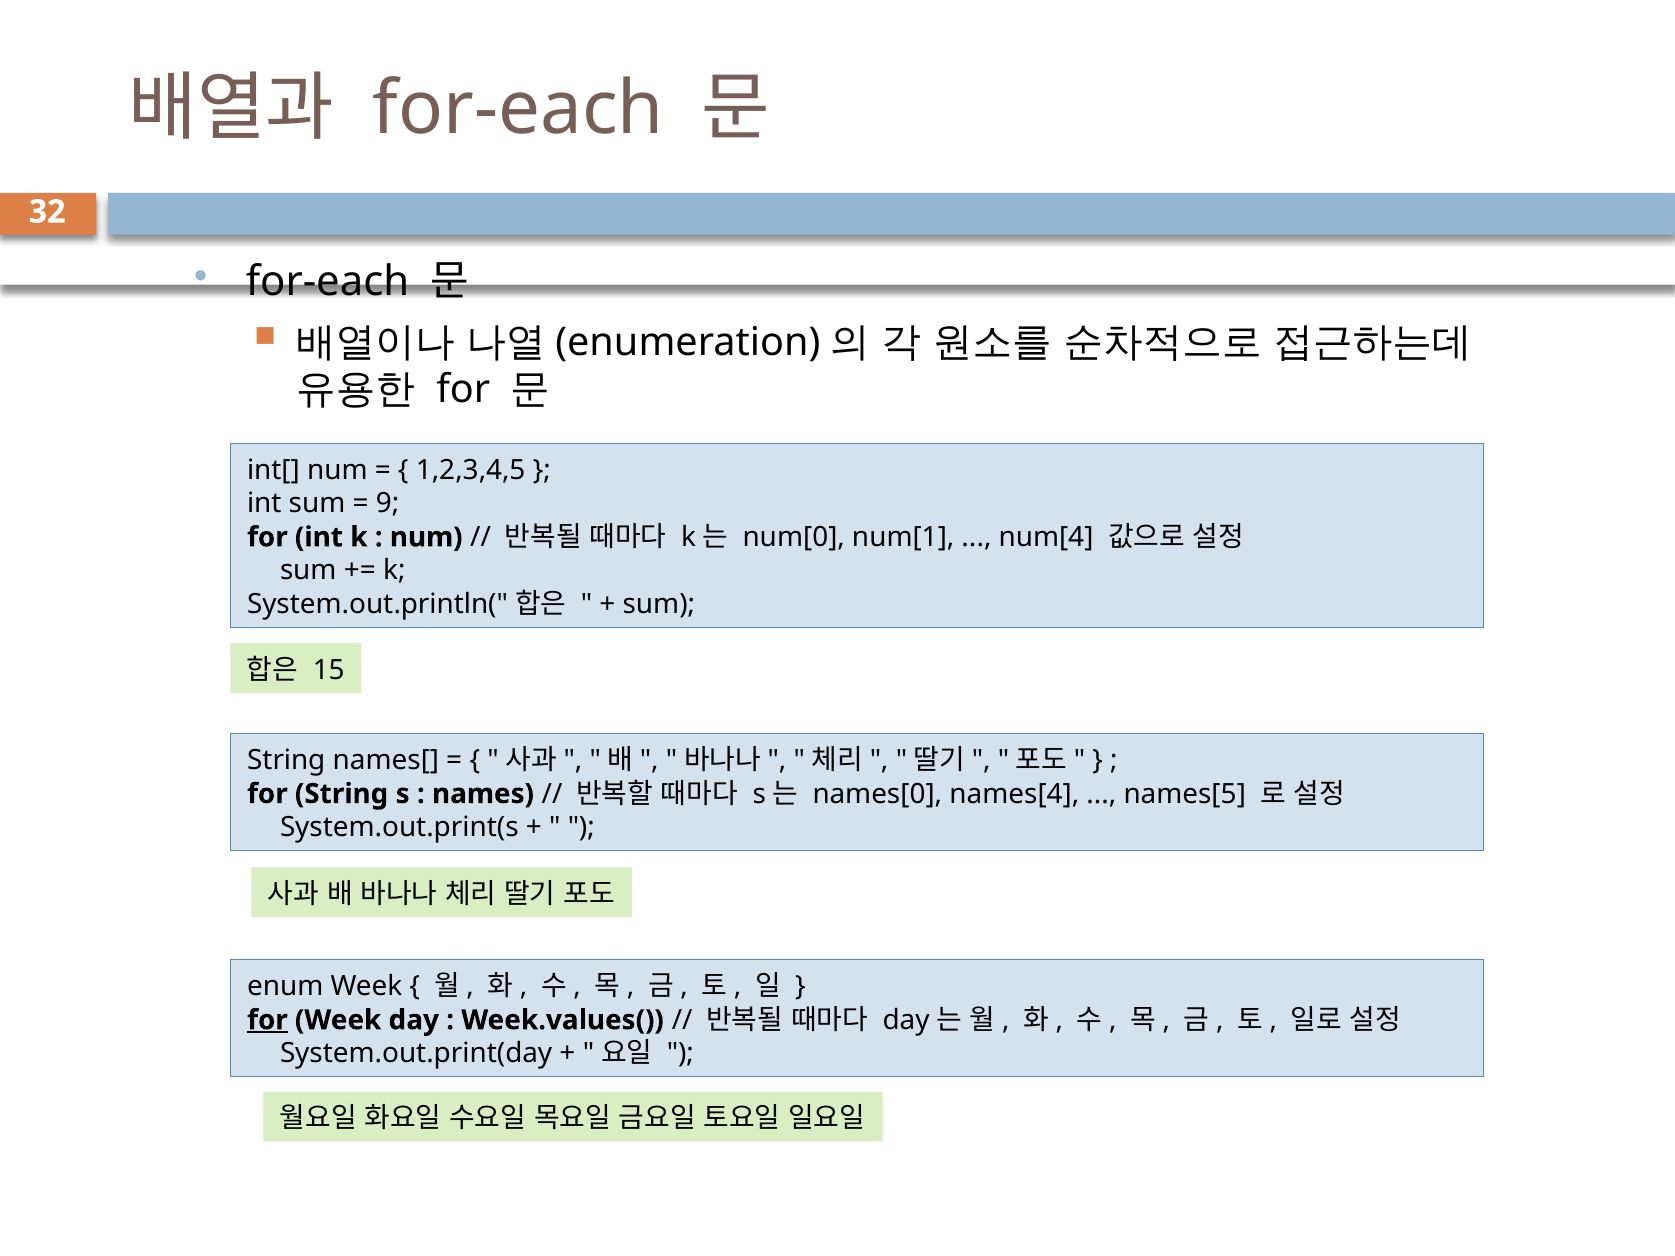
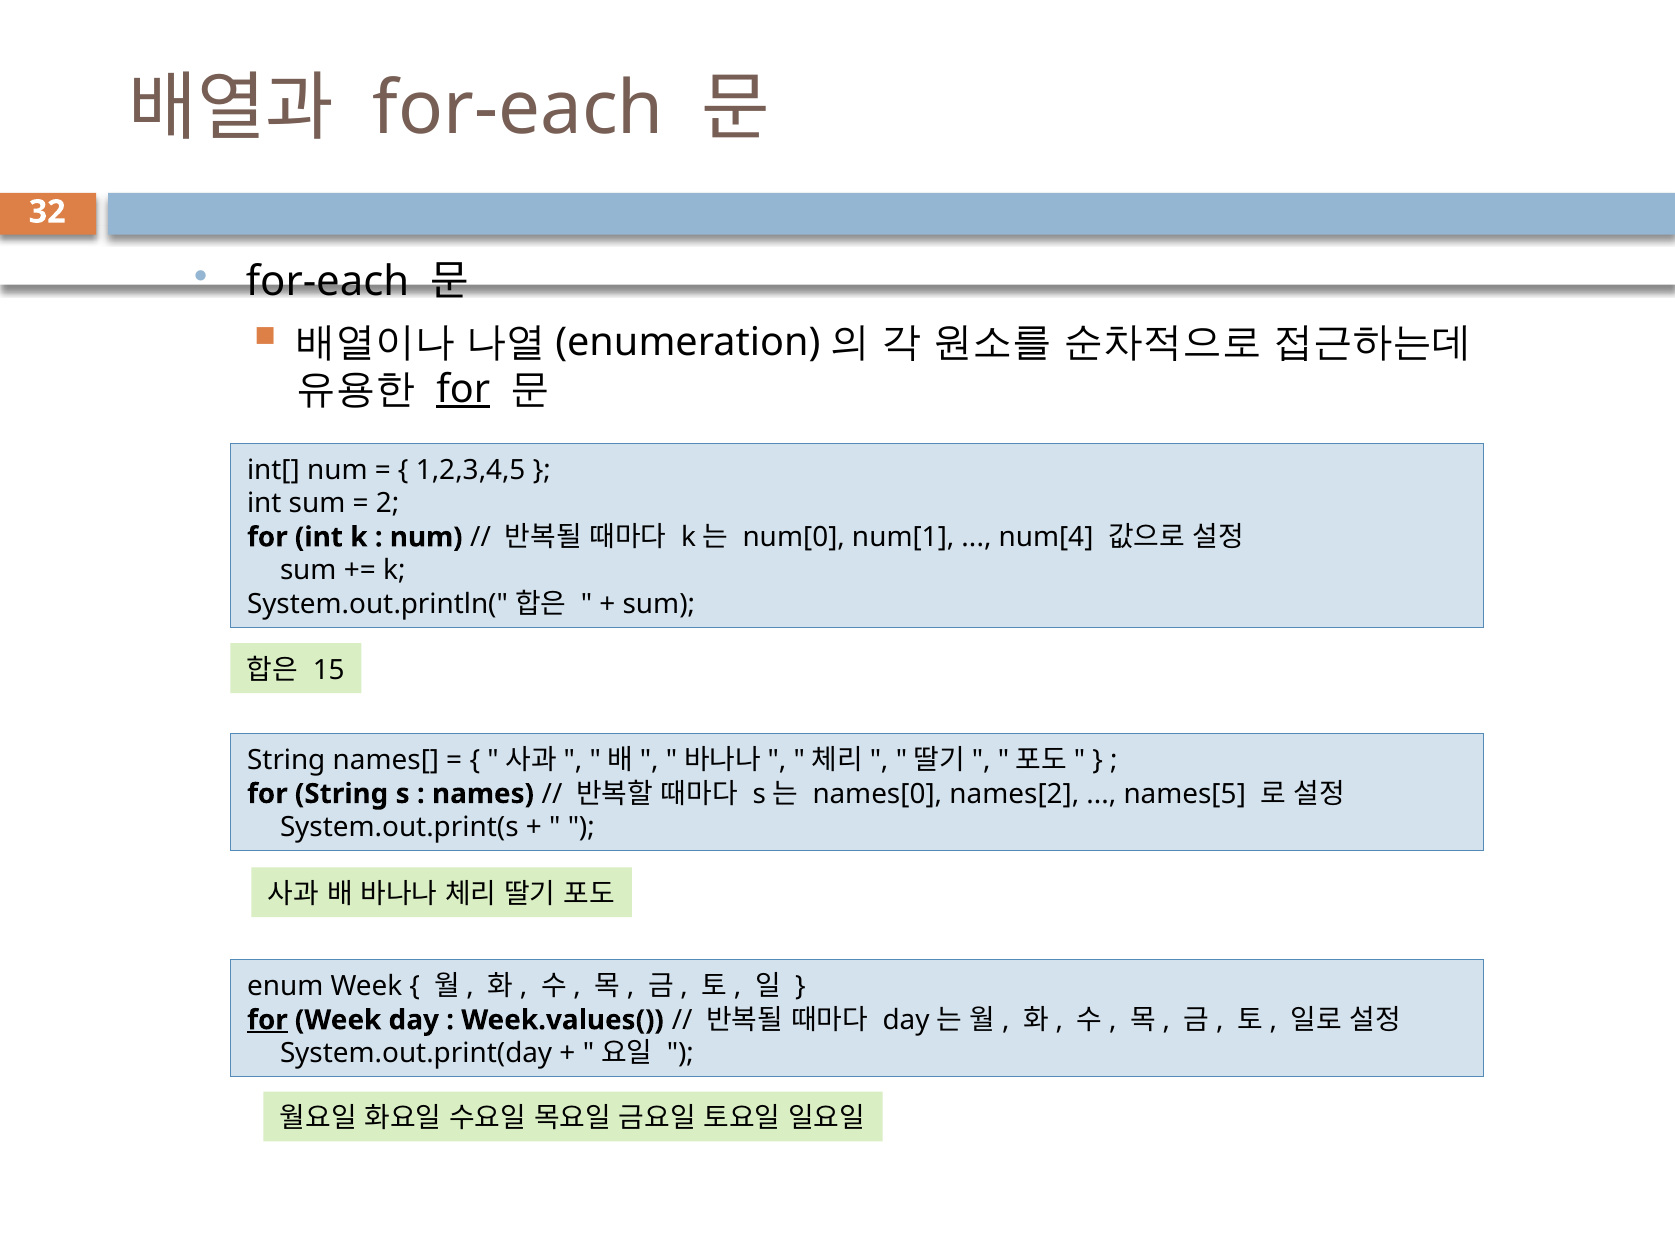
for at (463, 390) underline: none -> present
9: 9 -> 2
names[4: names[4 -> names[2
